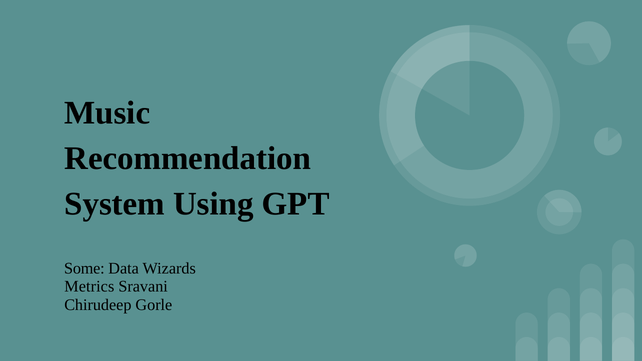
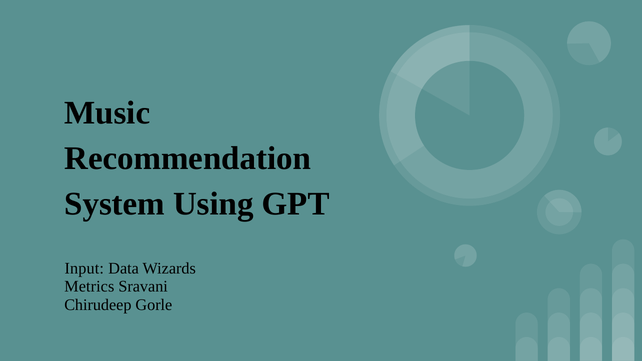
Some: Some -> Input
